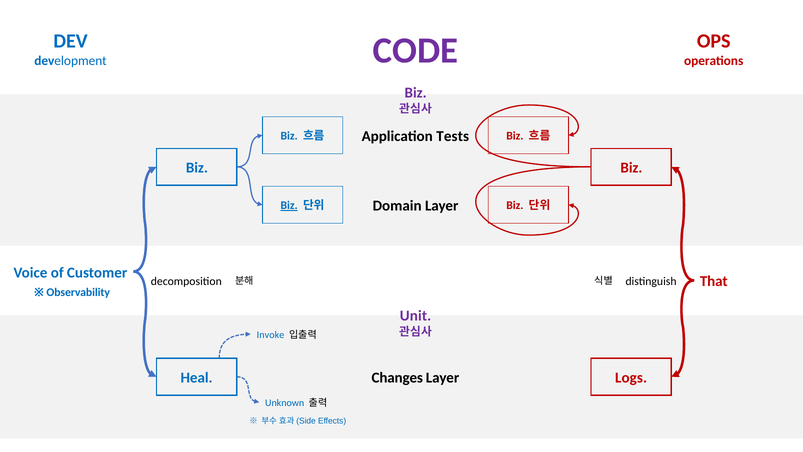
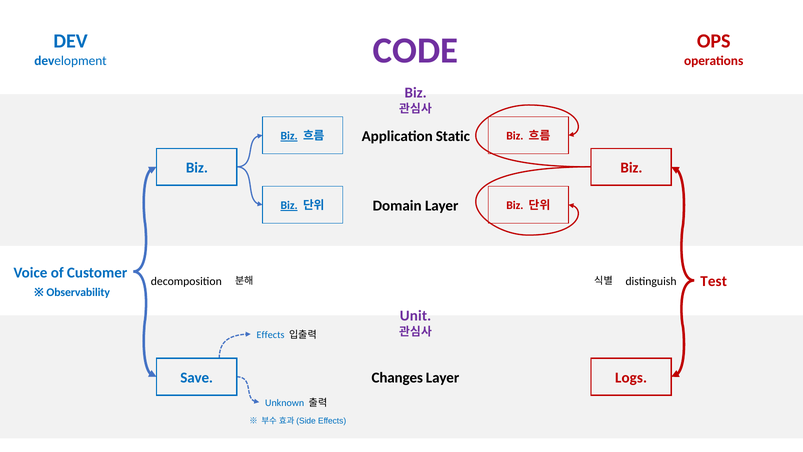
Tests: Tests -> Static
Biz at (289, 136) underline: none -> present
That: That -> Test
Invoke at (271, 335): Invoke -> Effects
Heal: Heal -> Save
